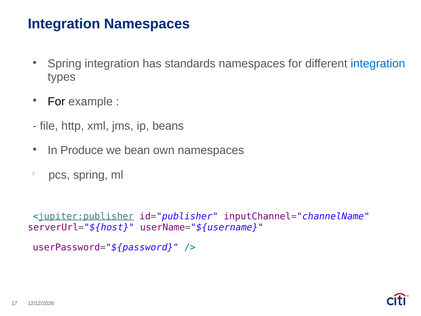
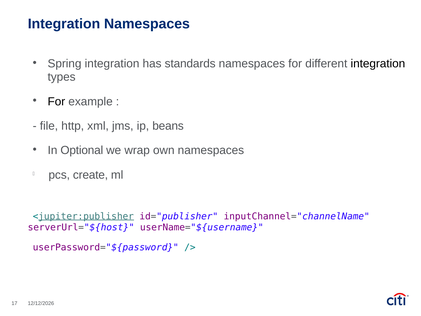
integration at (378, 64) colour: blue -> black
Produce: Produce -> Optional
bean: bean -> wrap
pcs spring: spring -> create
